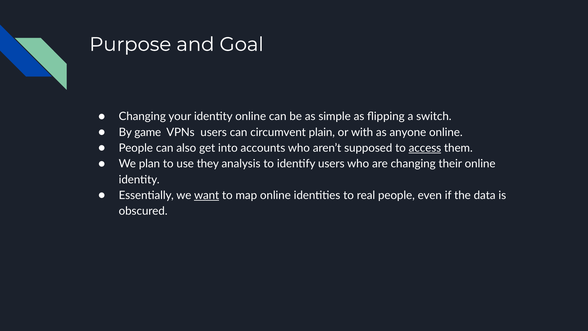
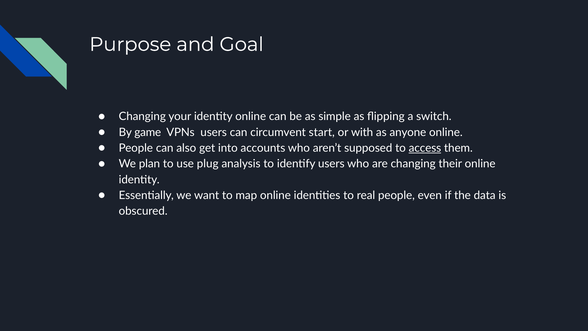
plain: plain -> start
they: they -> plug
want underline: present -> none
